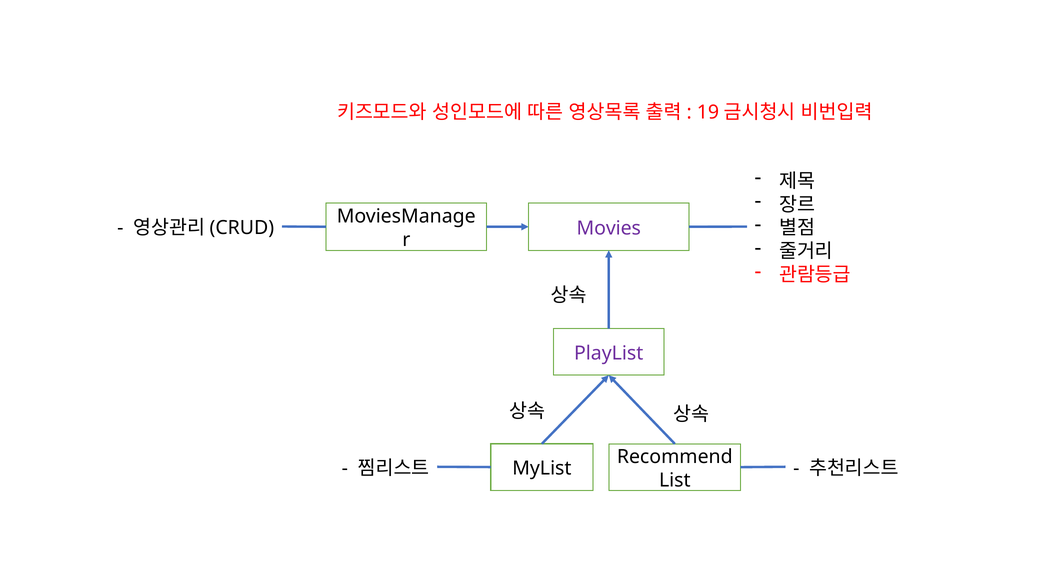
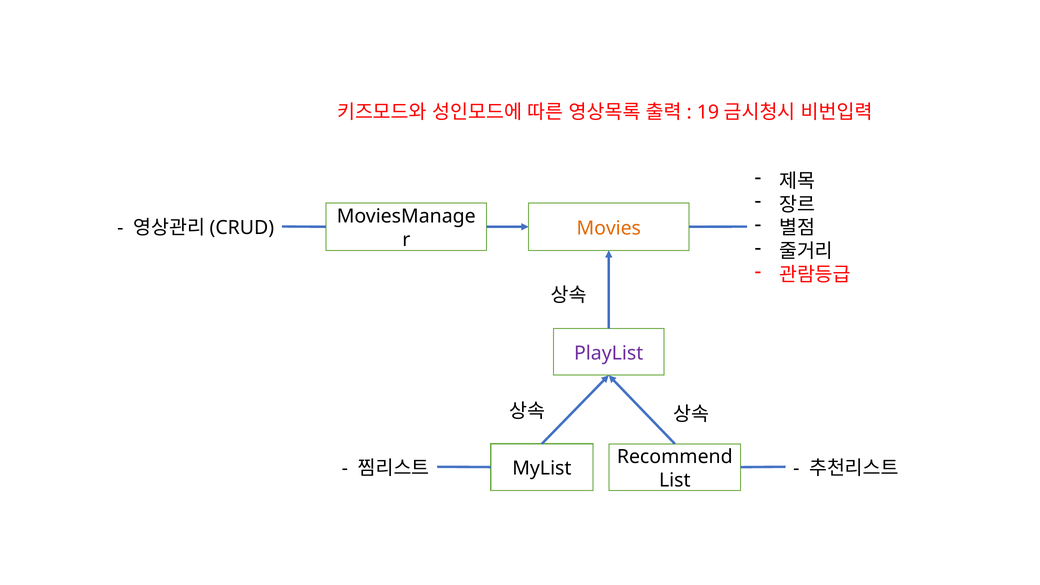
Movies colour: purple -> orange
